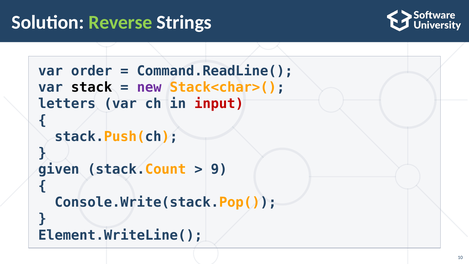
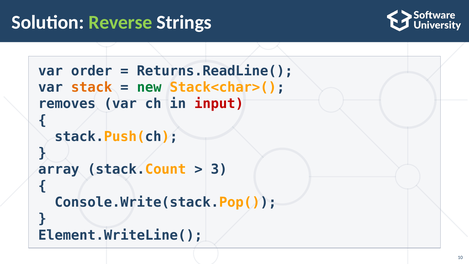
Command.ReadLine(: Command.ReadLine( -> Returns.ReadLine(
stack colour: black -> orange
new colour: purple -> green
letters: letters -> removes
given: given -> array
9: 9 -> 3
